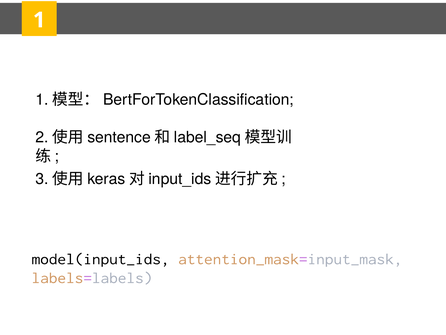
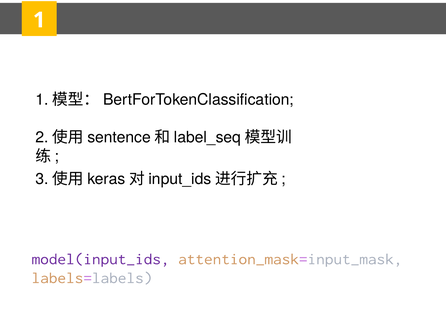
model(input_ids colour: black -> purple
